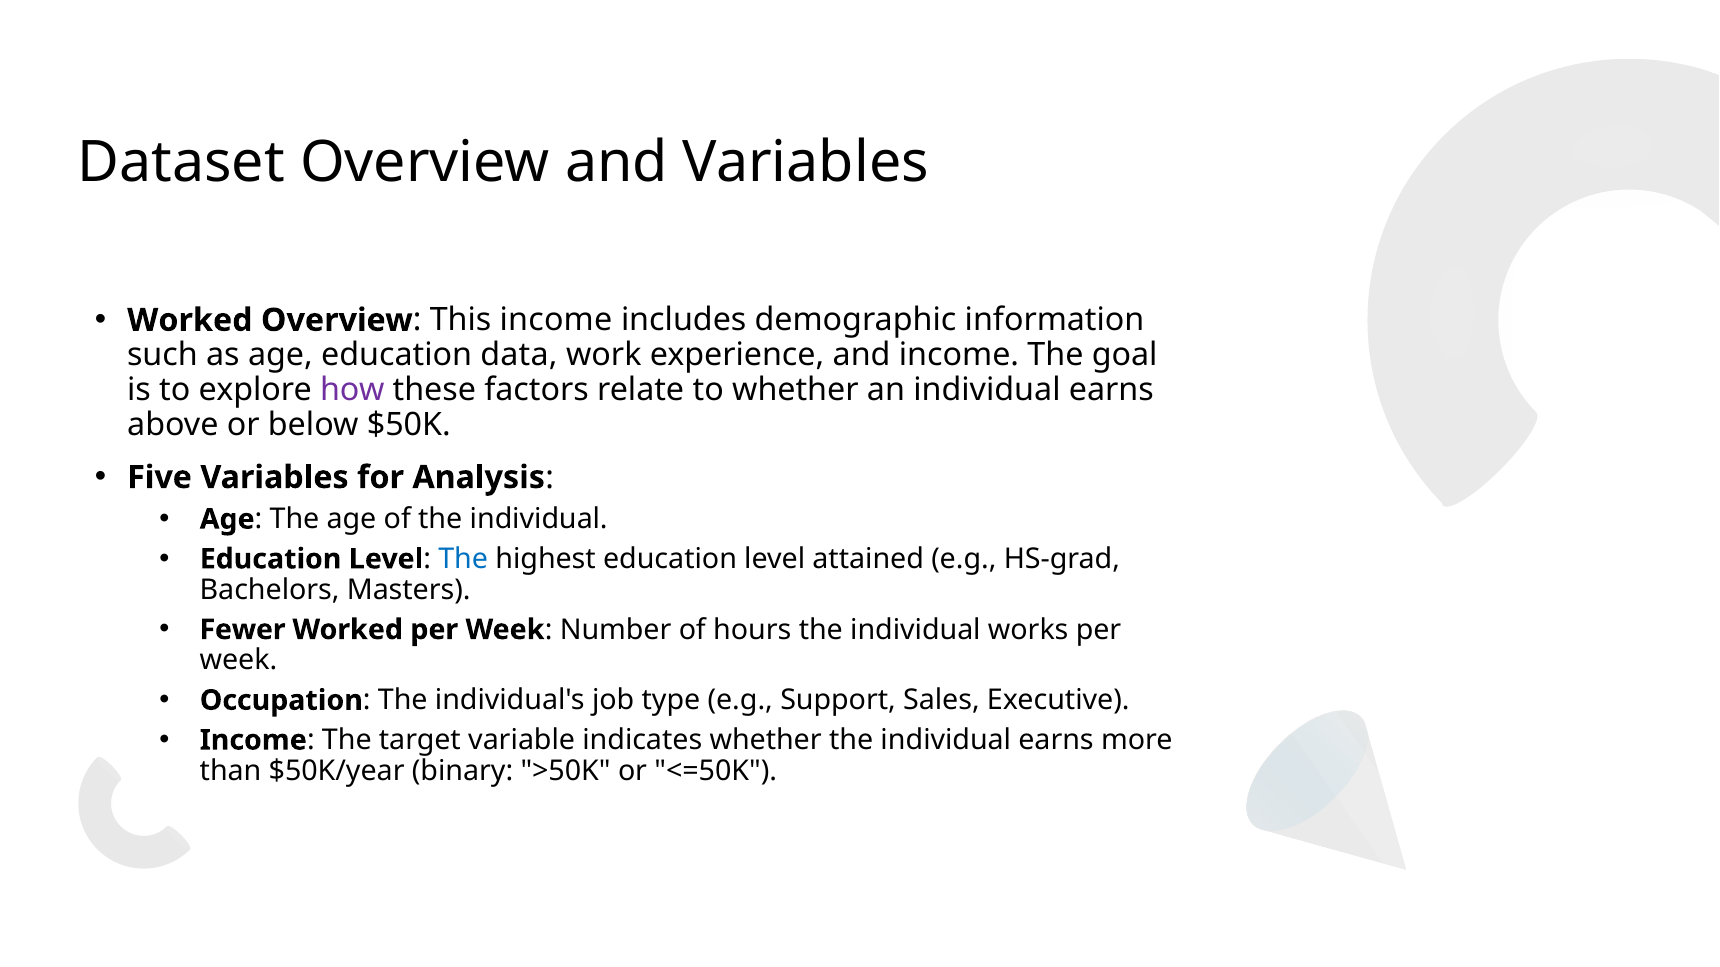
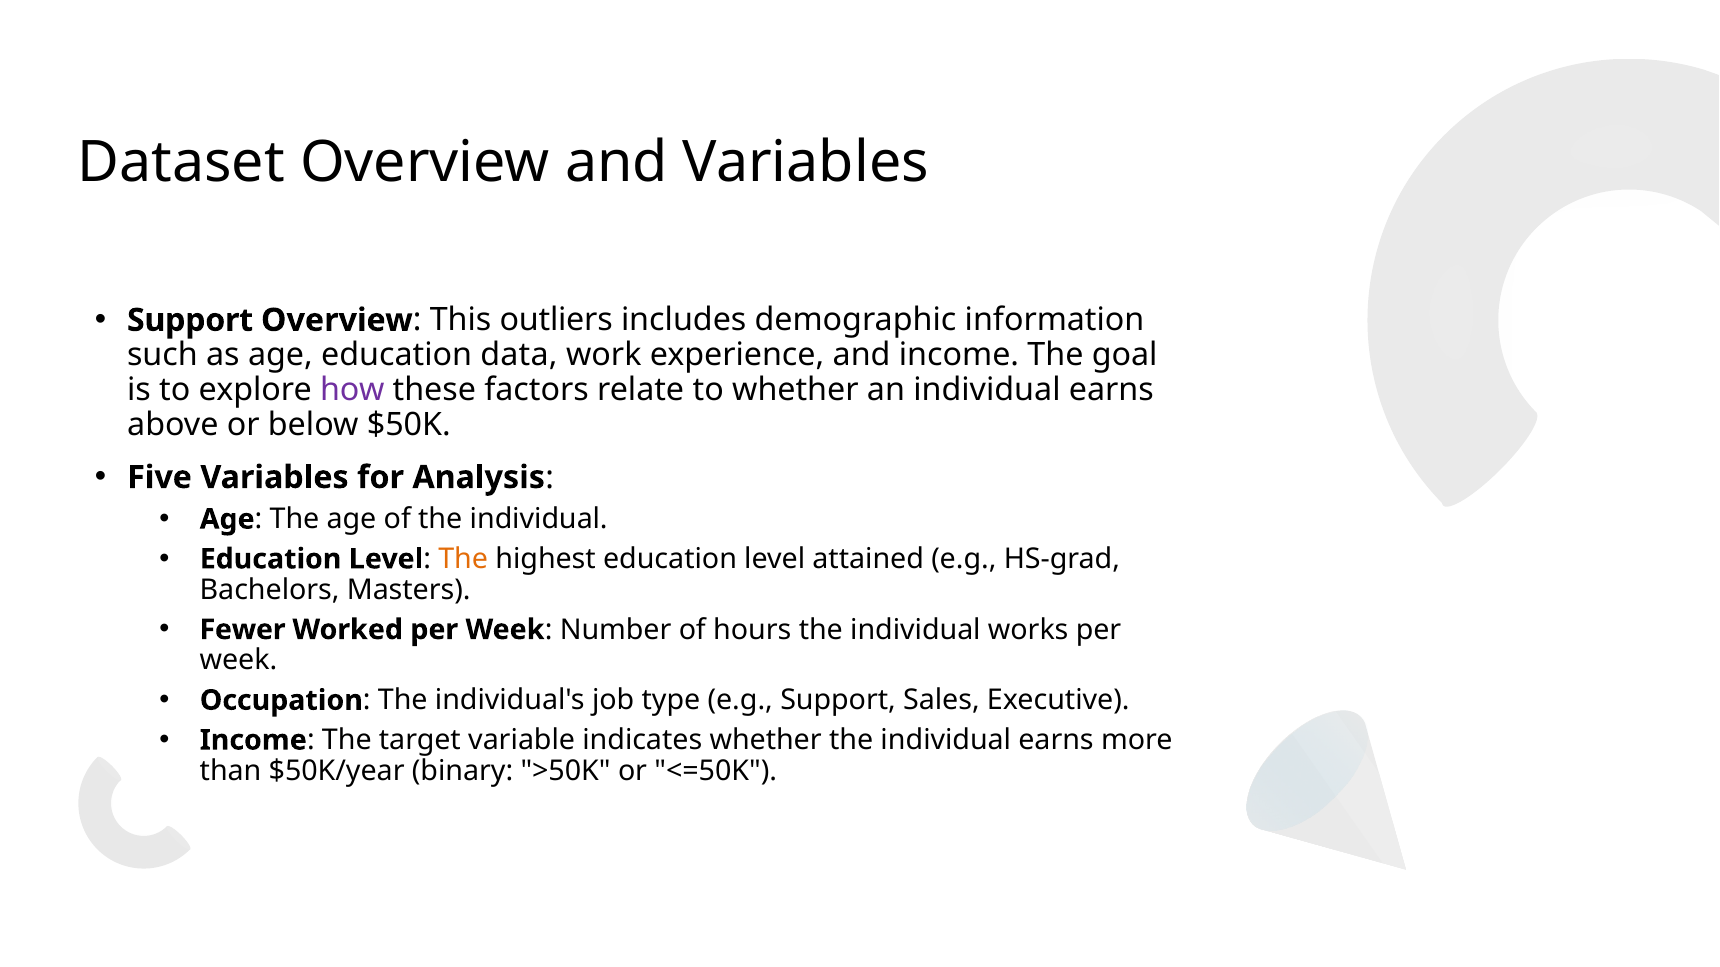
Worked at (190, 320): Worked -> Support
This income: income -> outliers
The at (463, 559) colour: blue -> orange
